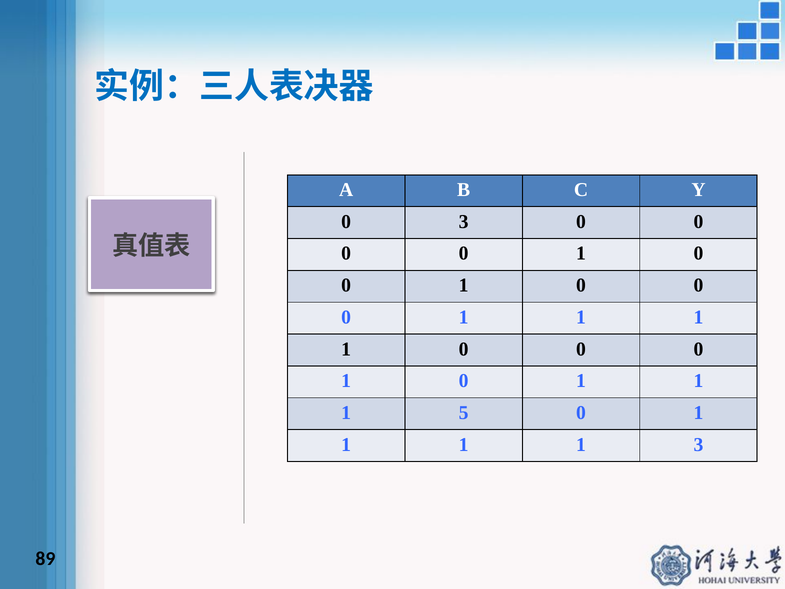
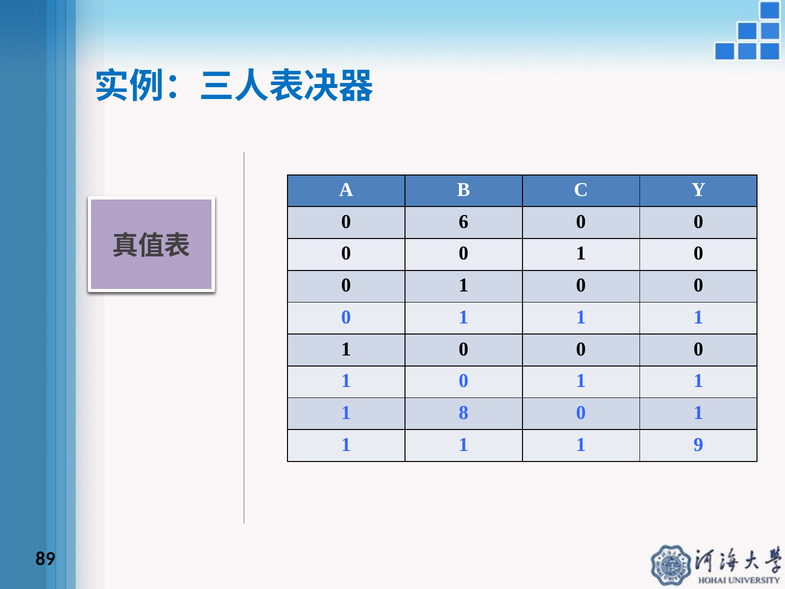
0 3: 3 -> 6
5: 5 -> 8
1 3: 3 -> 9
